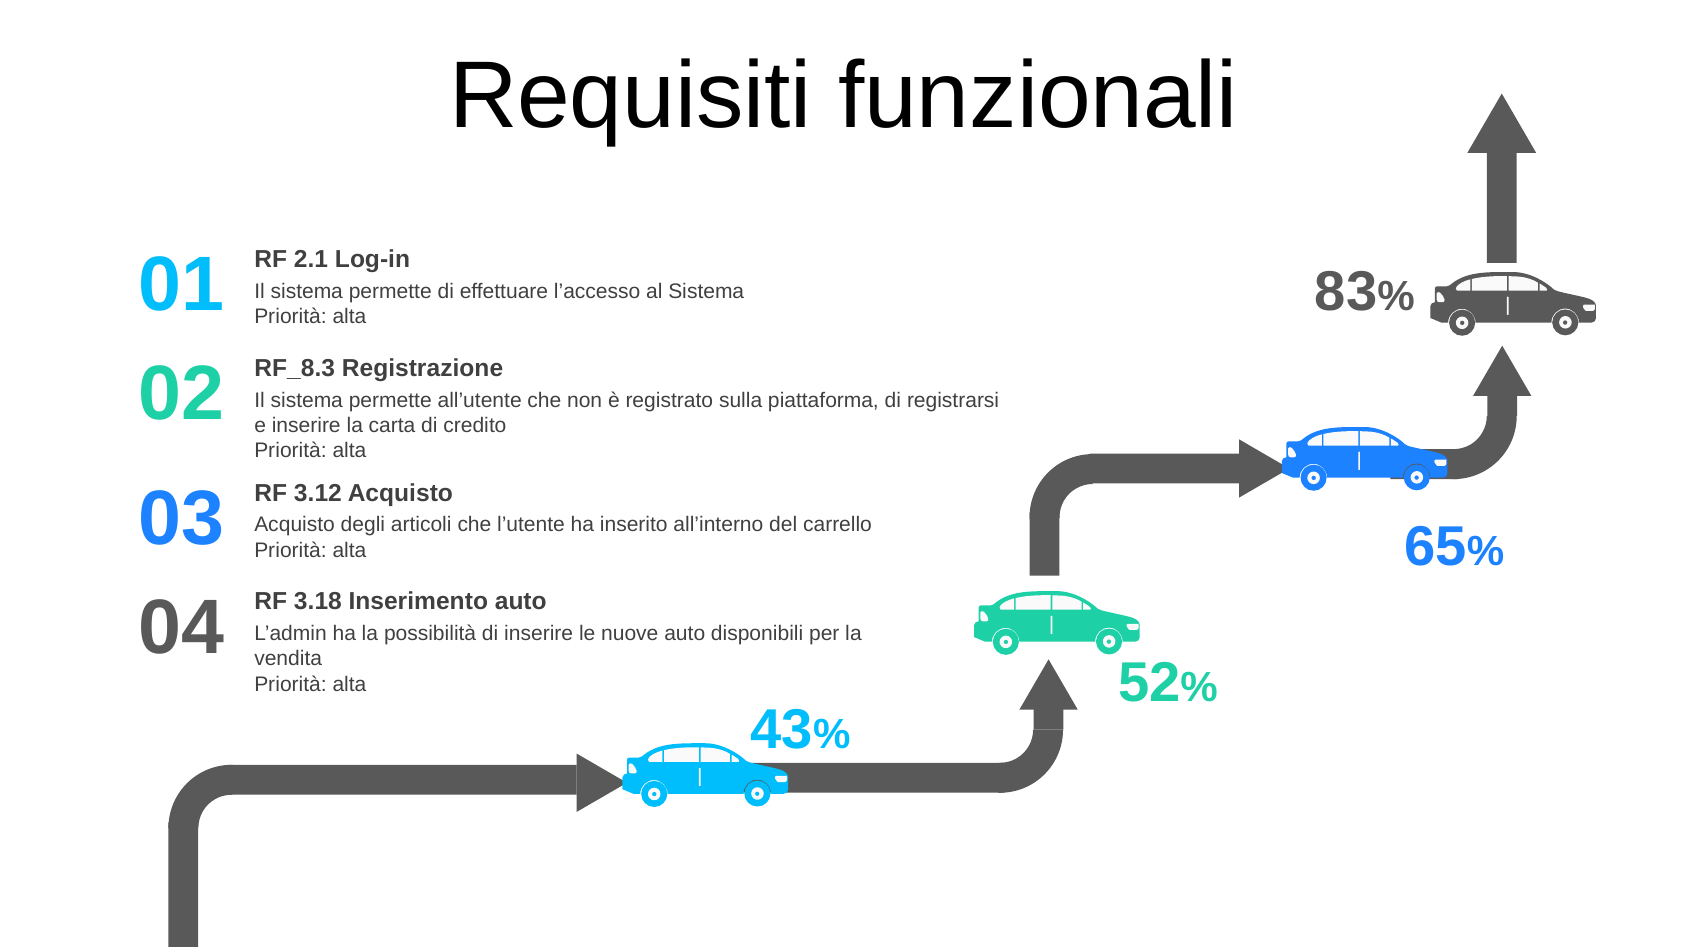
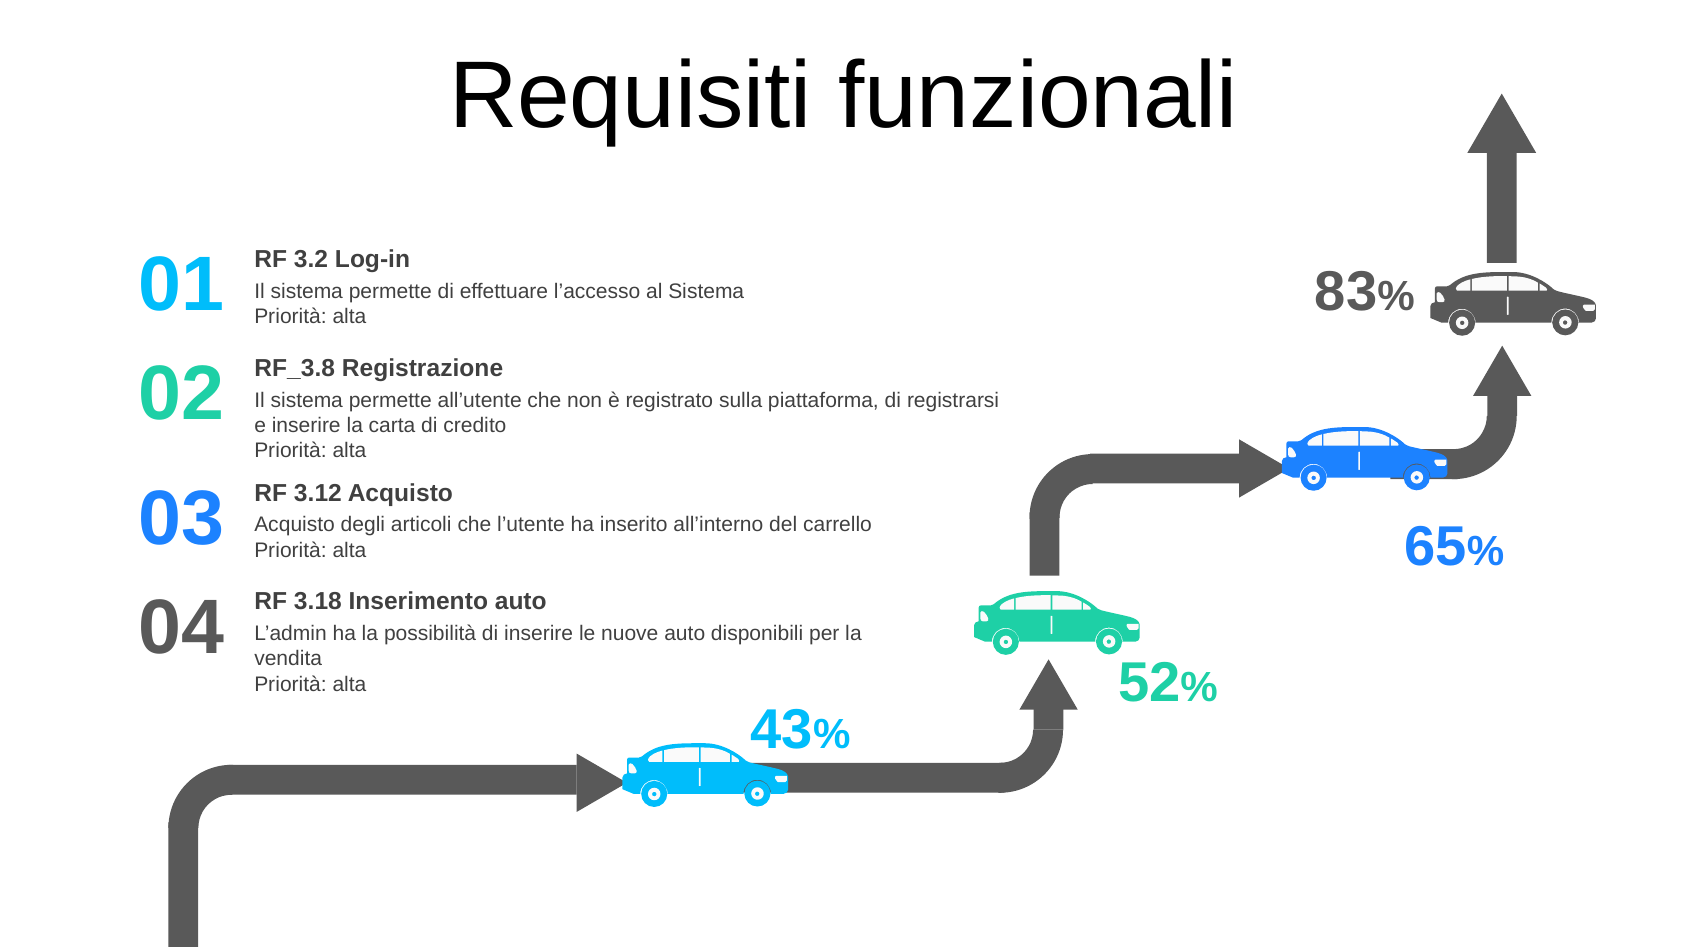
2.1: 2.1 -> 3.2
RF_8.3: RF_8.3 -> RF_3.8
